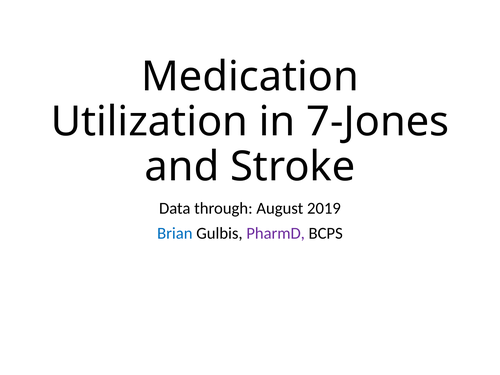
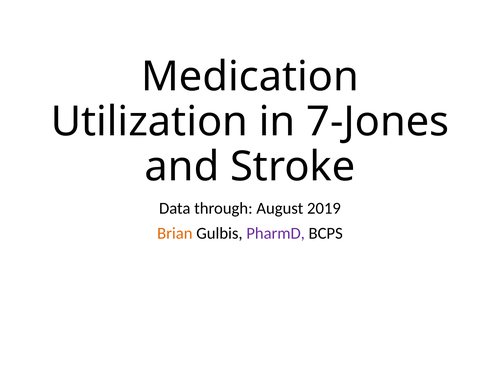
Brian colour: blue -> orange
